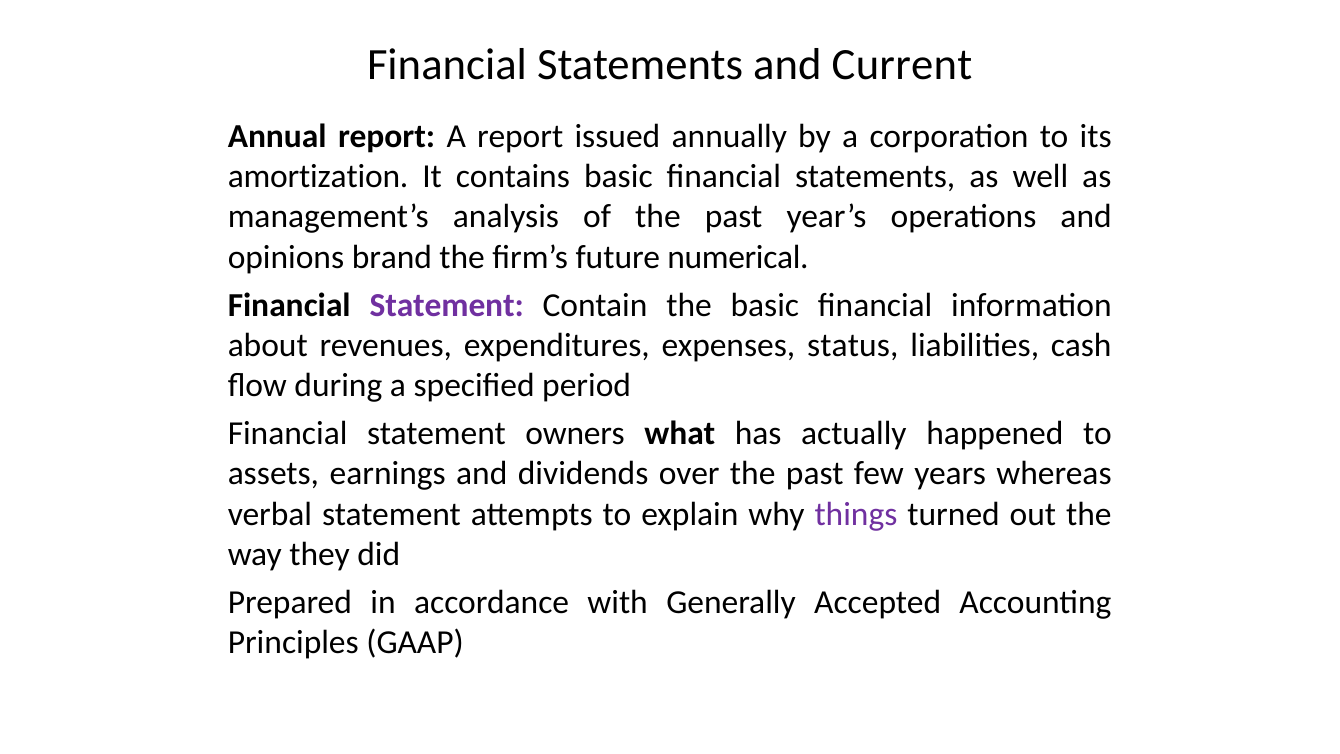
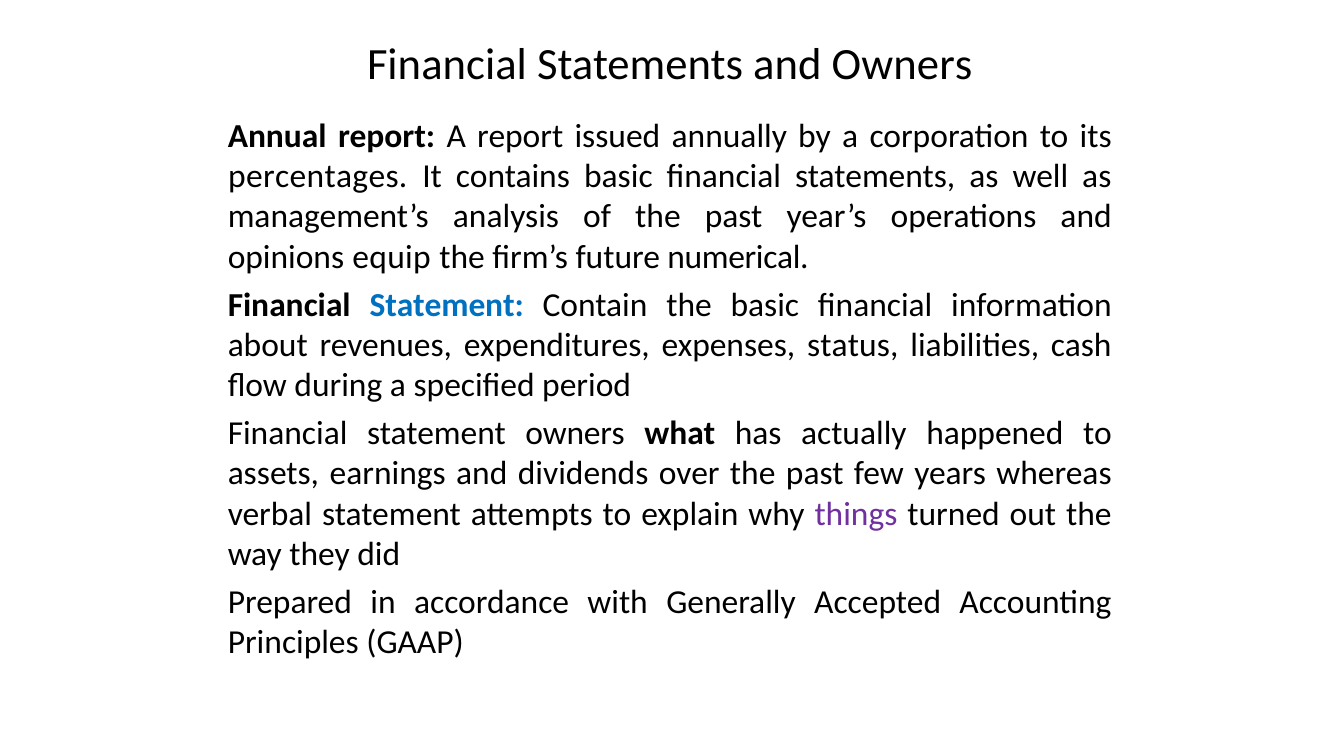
and Current: Current -> Owners
amortization: amortization -> percentages
brand: brand -> equip
Statement at (447, 305) colour: purple -> blue
